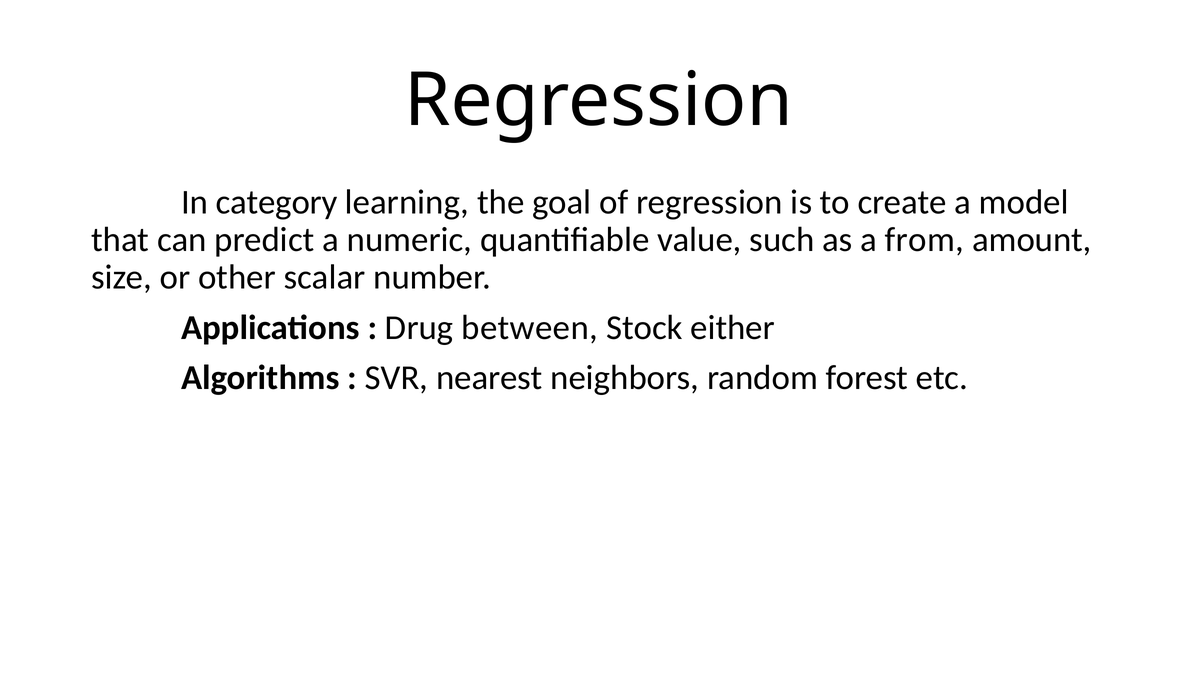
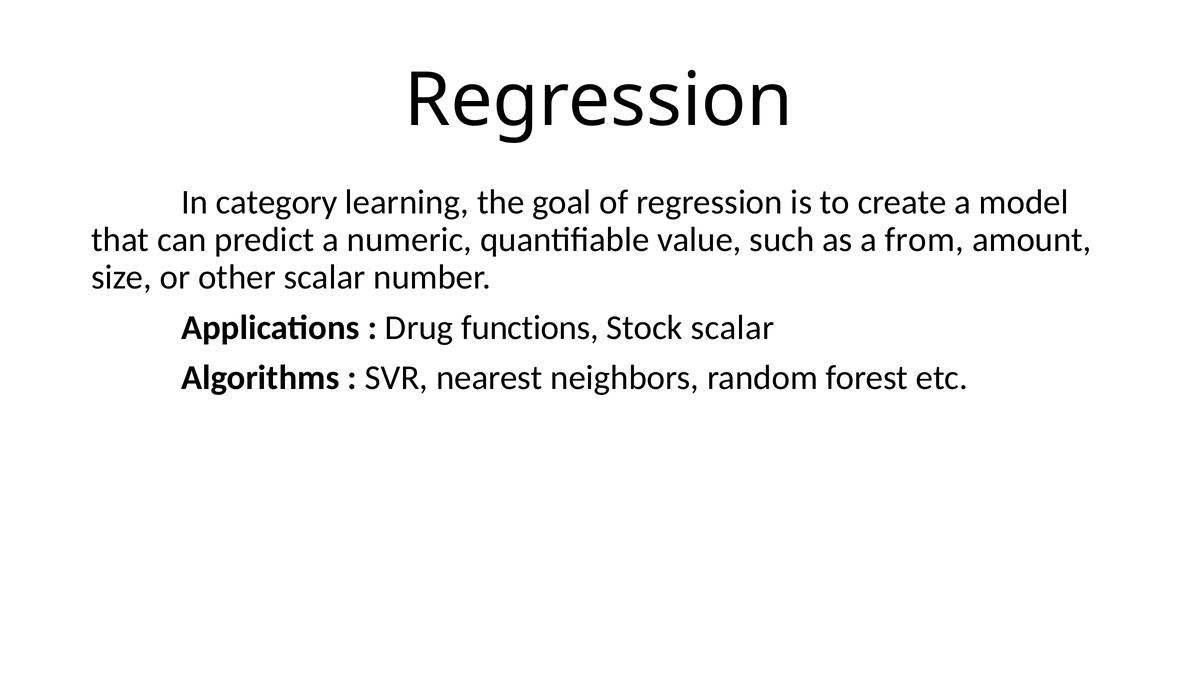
between: between -> functions
Stock either: either -> scalar
